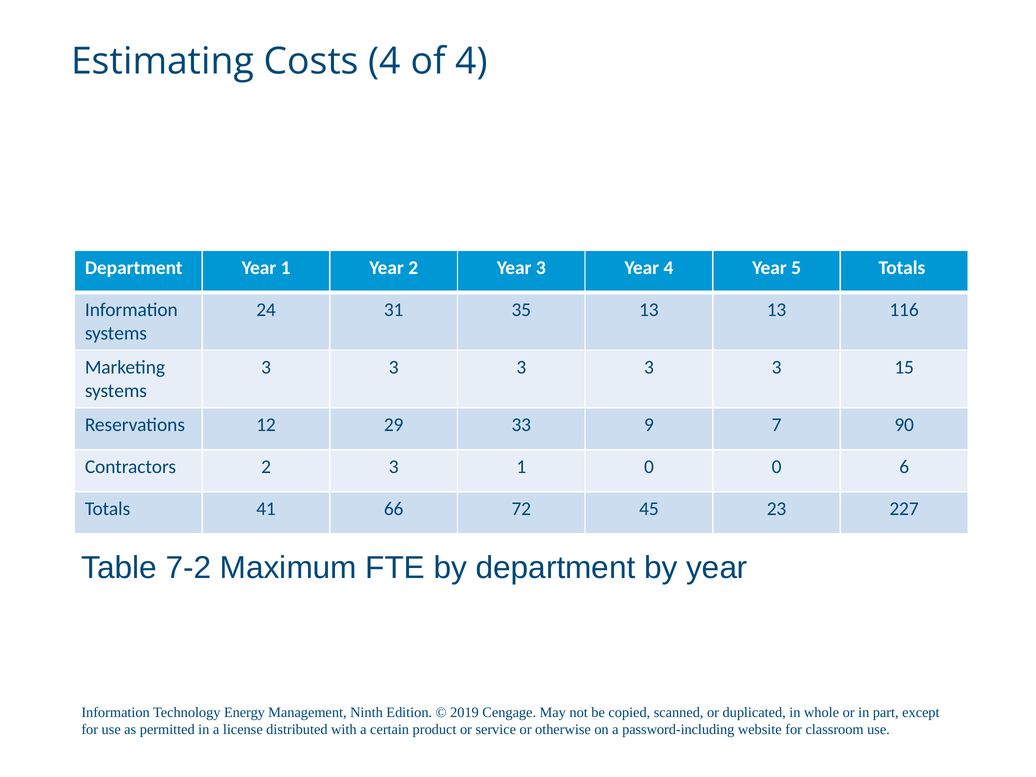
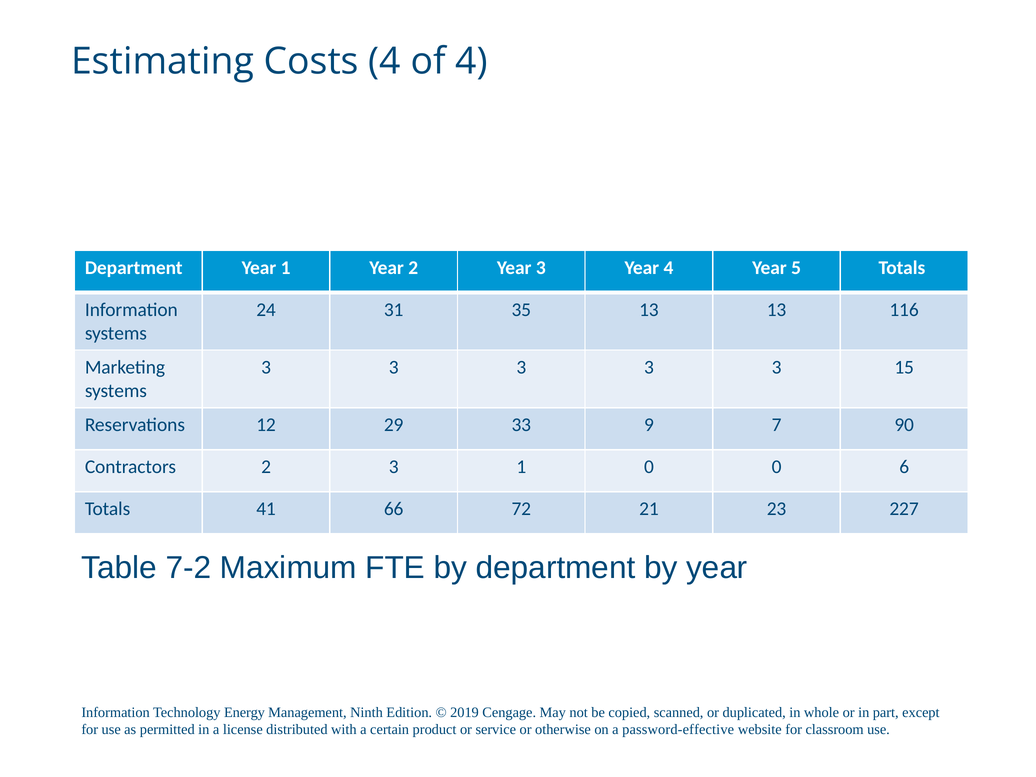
45: 45 -> 21
password-including: password-including -> password-effective
